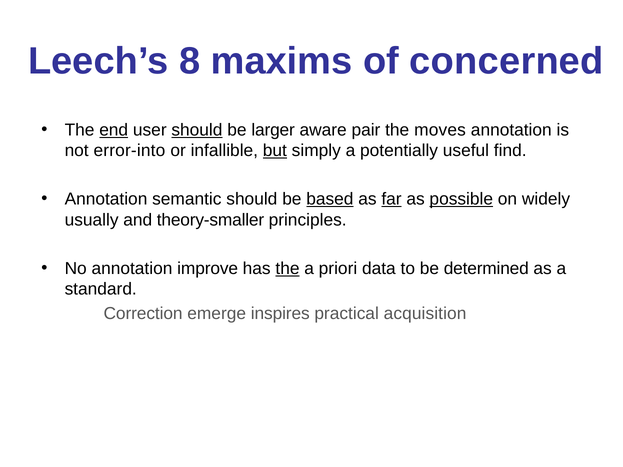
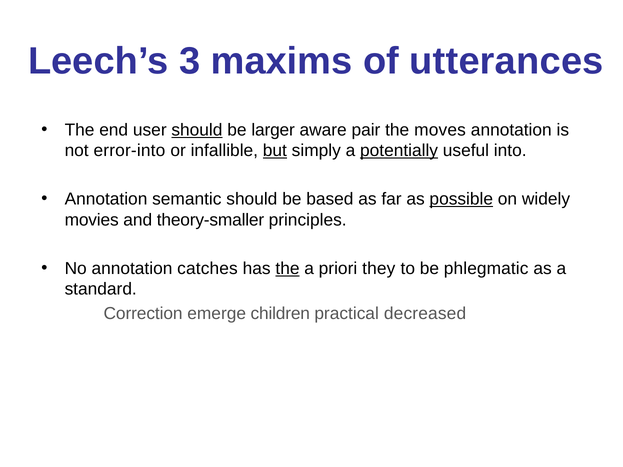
8: 8 -> 3
concerned: concerned -> utterances
end underline: present -> none
potentially underline: none -> present
find: find -> into
based underline: present -> none
far underline: present -> none
usually: usually -> movies
improve: improve -> catches
data: data -> they
determined: determined -> phlegmatic
inspires: inspires -> children
acquisition: acquisition -> decreased
